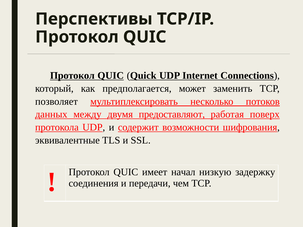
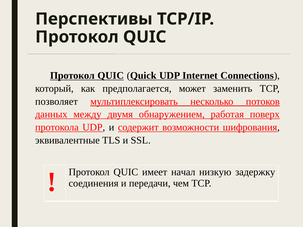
предоставляют: предоставляют -> обнаружением
